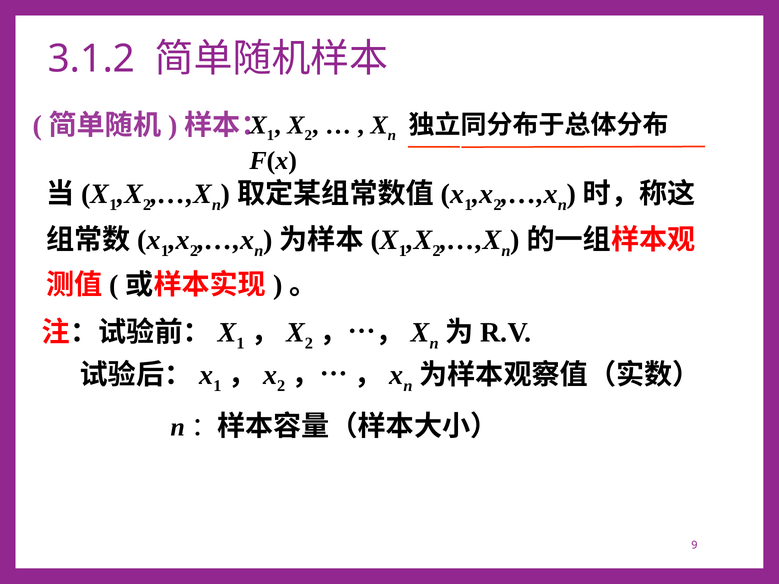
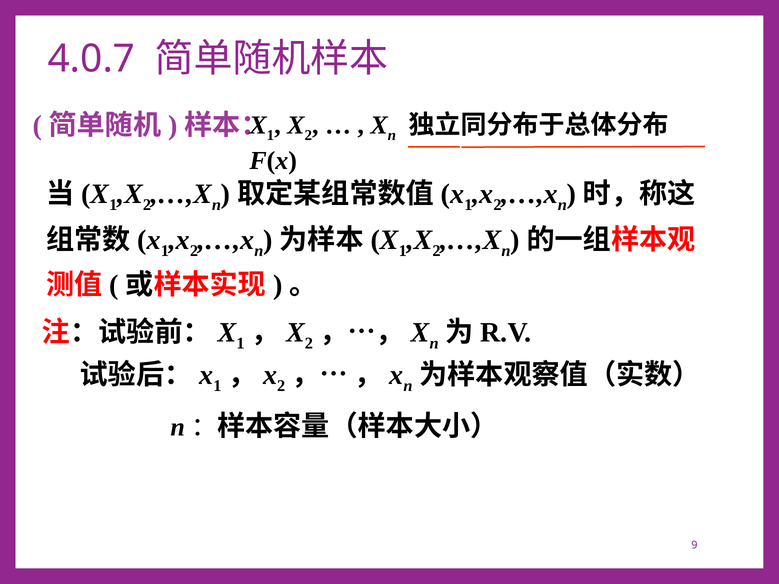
3.1.2: 3.1.2 -> 4.0.7
